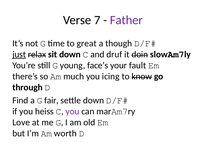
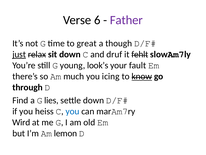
7: 7 -> 6
doin: doin -> fehlt
face’s: face’s -> look’s
know underline: none -> present
fair: fair -> lies
you at (72, 111) colour: purple -> blue
Love: Love -> Wird
worth: worth -> lemon
